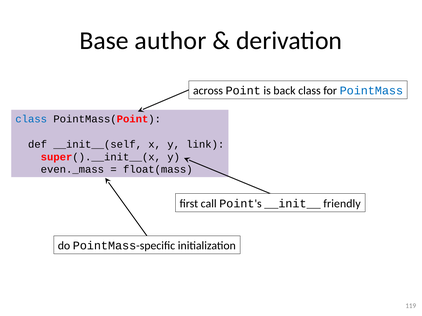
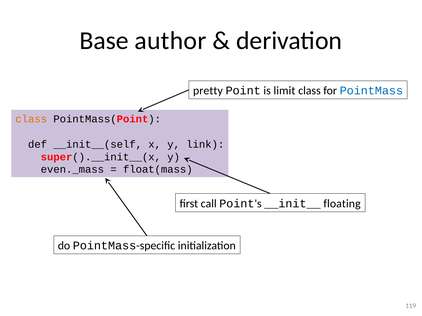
across: across -> pretty
back: back -> limit
class at (31, 119) colour: blue -> orange
friendly: friendly -> floating
